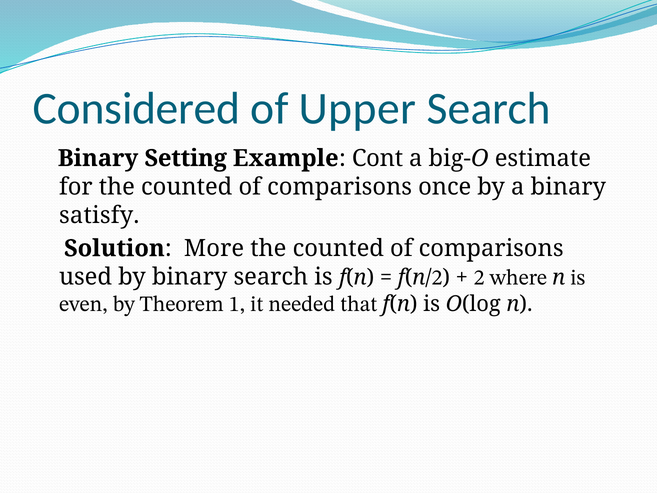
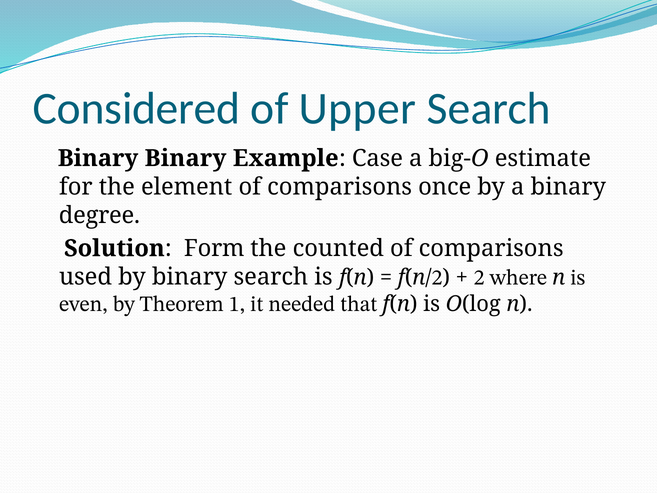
Binary Setting: Setting -> Binary
Cont: Cont -> Case
for the counted: counted -> element
satisfy: satisfy -> degree
More: More -> Form
